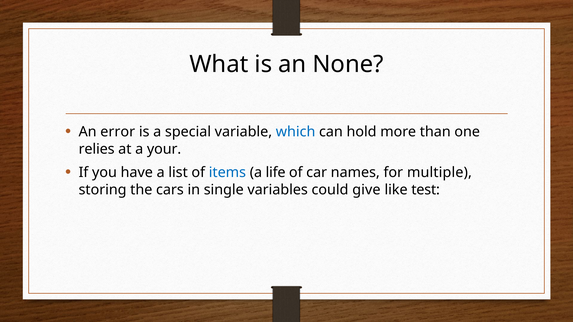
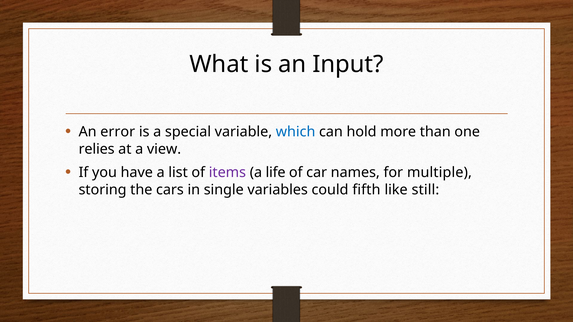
None: None -> Input
your: your -> view
items colour: blue -> purple
give: give -> fifth
test: test -> still
